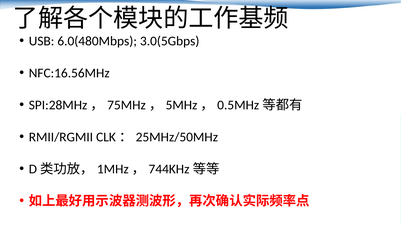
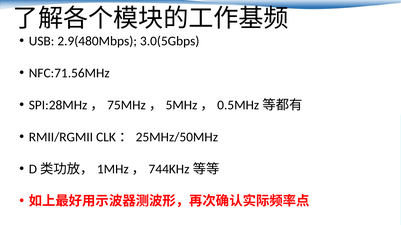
6.0(480Mbps: 6.0(480Mbps -> 2.9(480Mbps
NFC:16.56MHz: NFC:16.56MHz -> NFC:71.56MHz
